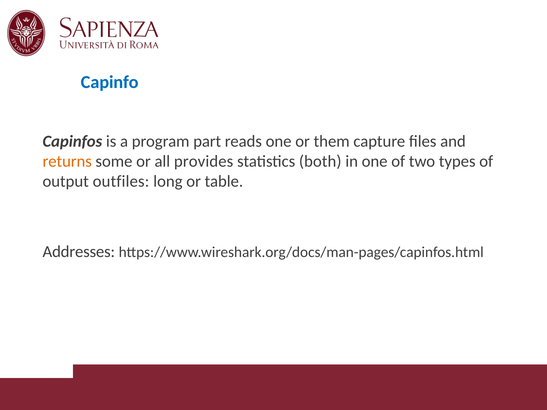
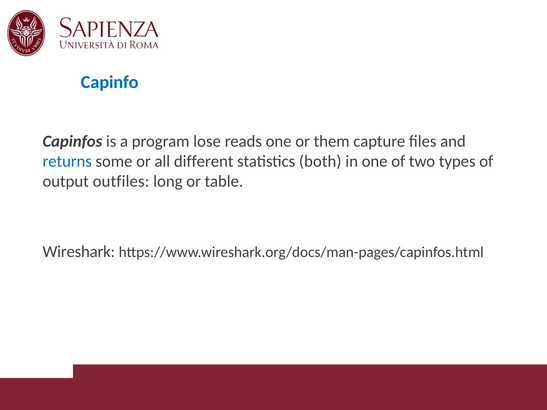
part: part -> lose
returns colour: orange -> blue
provides: provides -> different
Addresses: Addresses -> Wireshark
